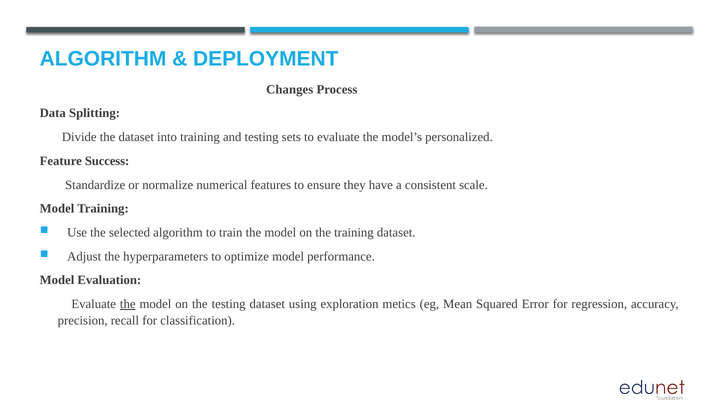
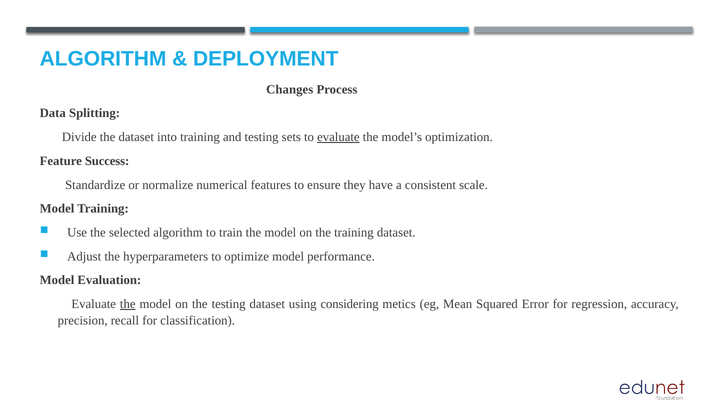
evaluate at (338, 137) underline: none -> present
personalized: personalized -> optimization
exploration: exploration -> considering
